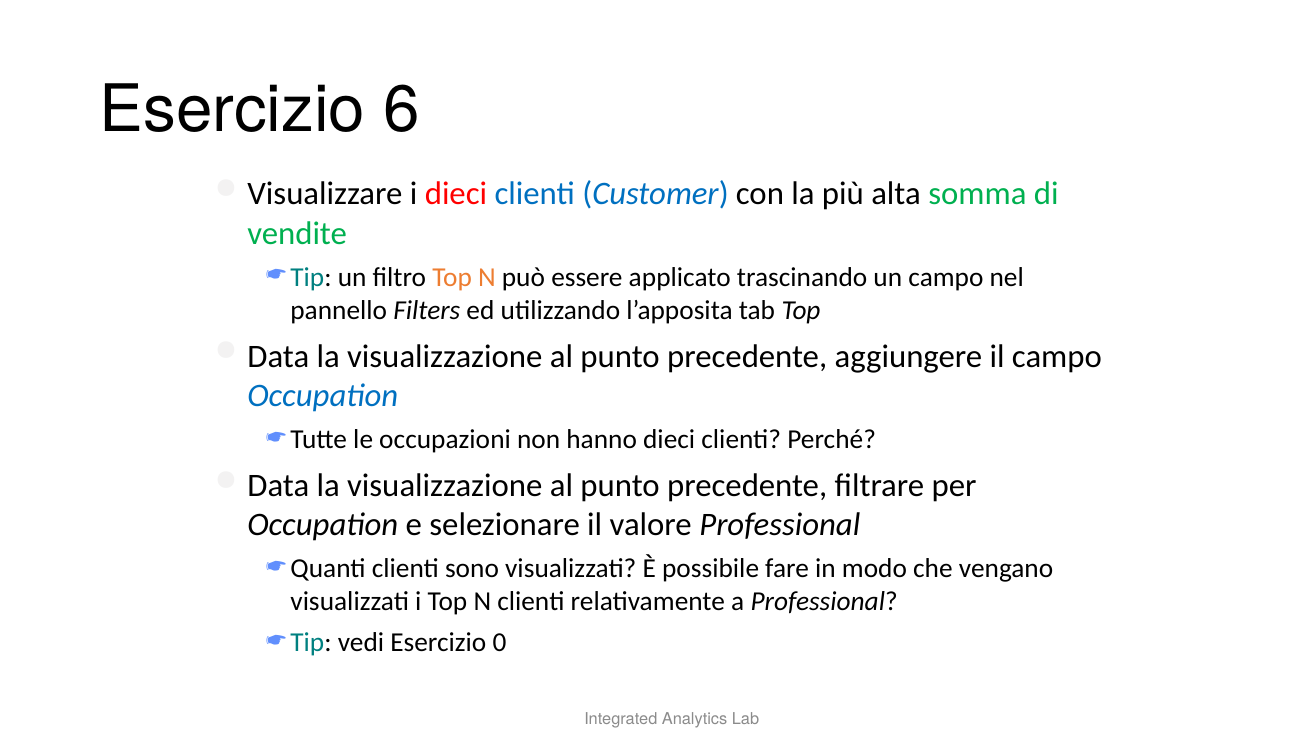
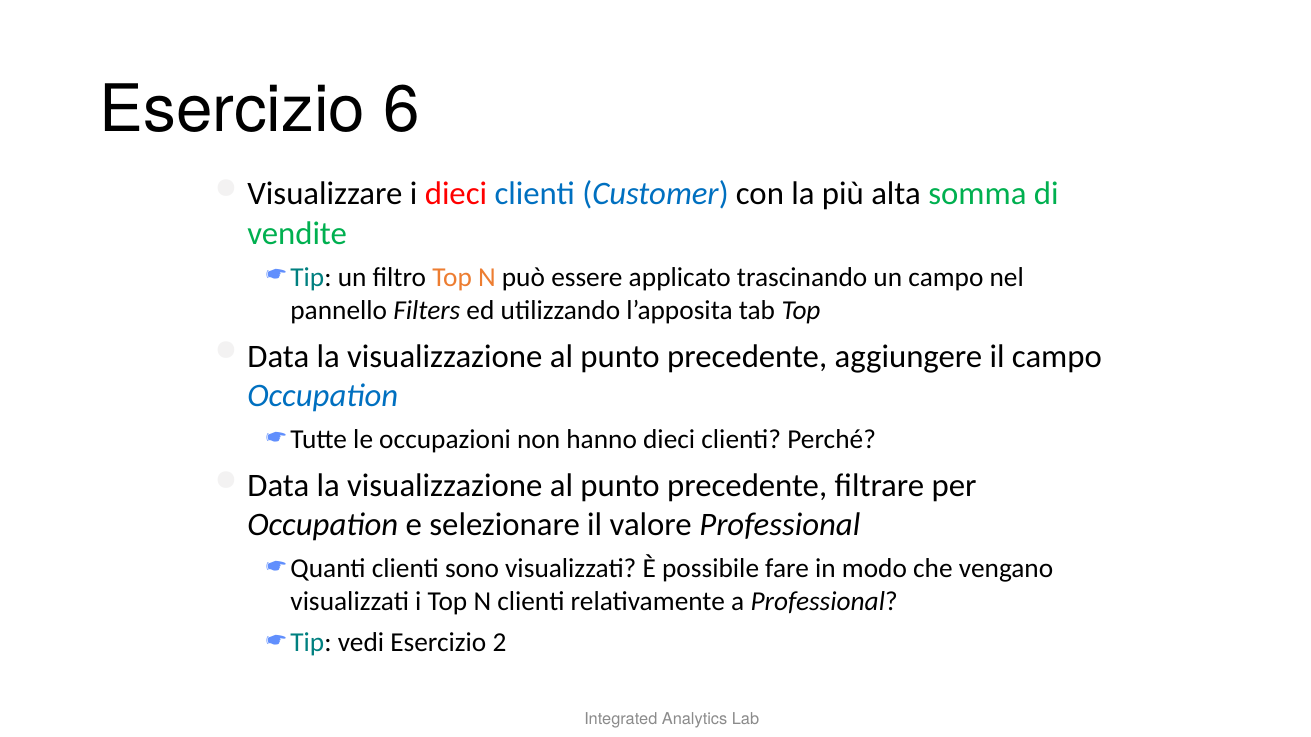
0: 0 -> 2
